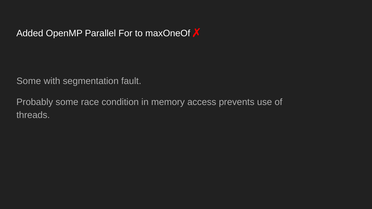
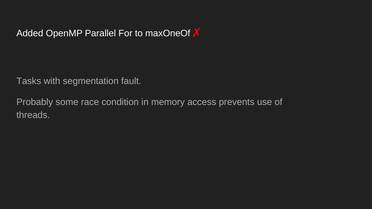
Some at (29, 81): Some -> Tasks
